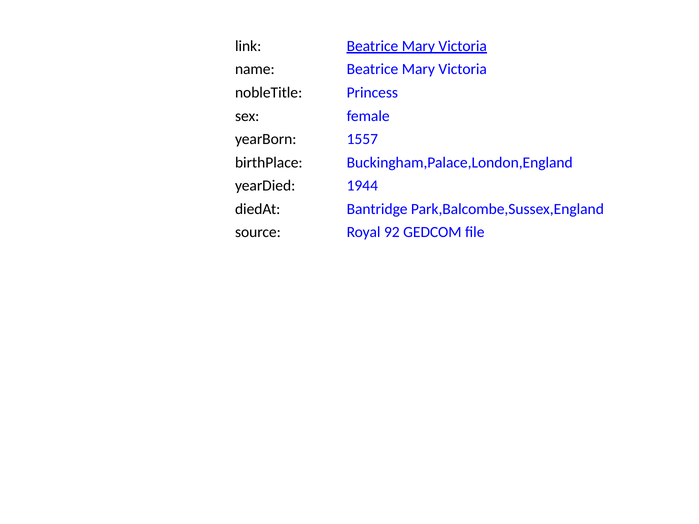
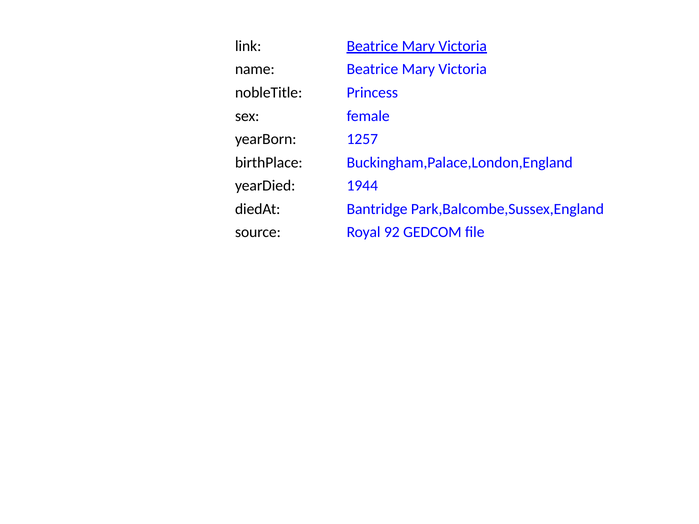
1557: 1557 -> 1257
